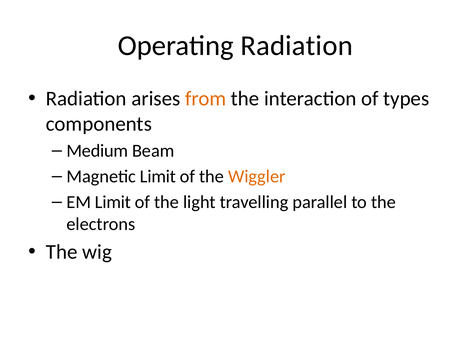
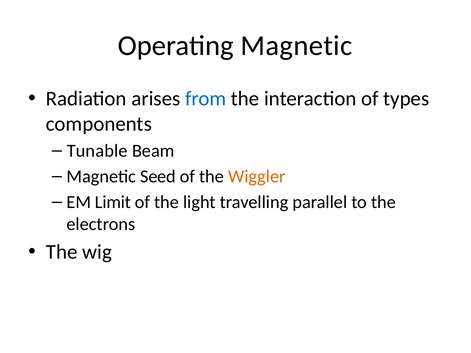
Operating Radiation: Radiation -> Magnetic
from colour: orange -> blue
Medium: Medium -> Tunable
Magnetic Limit: Limit -> Seed
